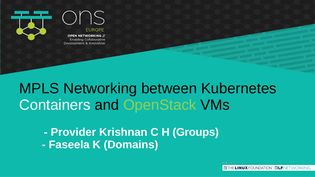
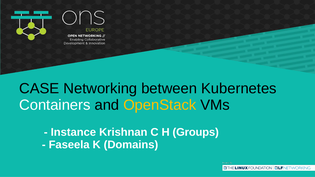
MPLS: MPLS -> CASE
OpenStack colour: light green -> yellow
Provider: Provider -> Instance
